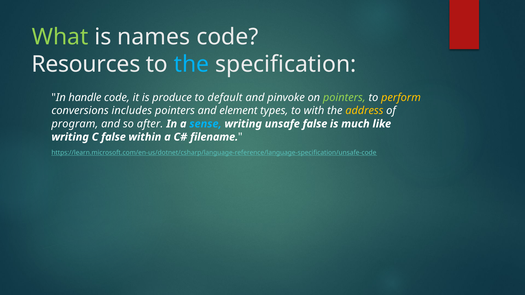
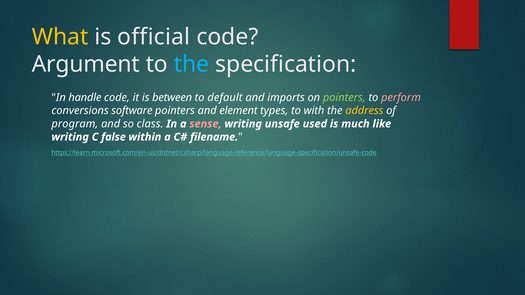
What colour: light green -> yellow
names: names -> official
Resources: Resources -> Argument
produce: produce -> between
pinvoke: pinvoke -> imports
perform colour: yellow -> pink
includes: includes -> software
after: after -> class
sense colour: light blue -> pink
unsafe false: false -> used
